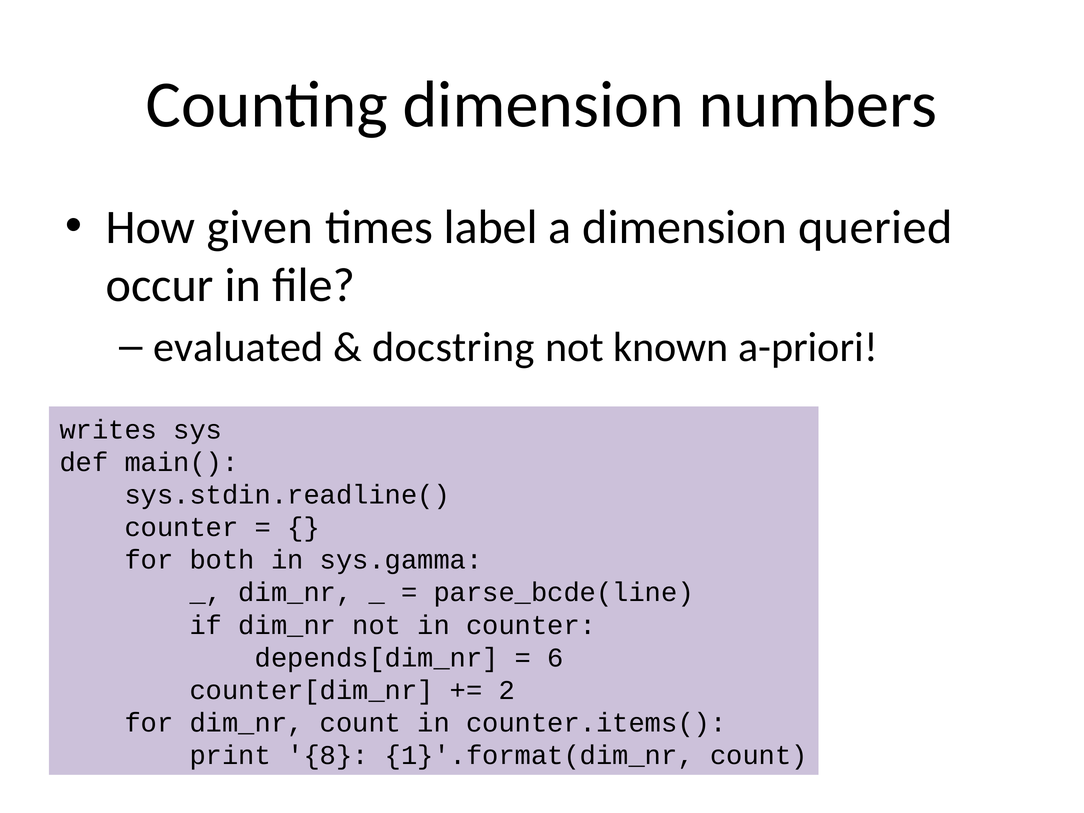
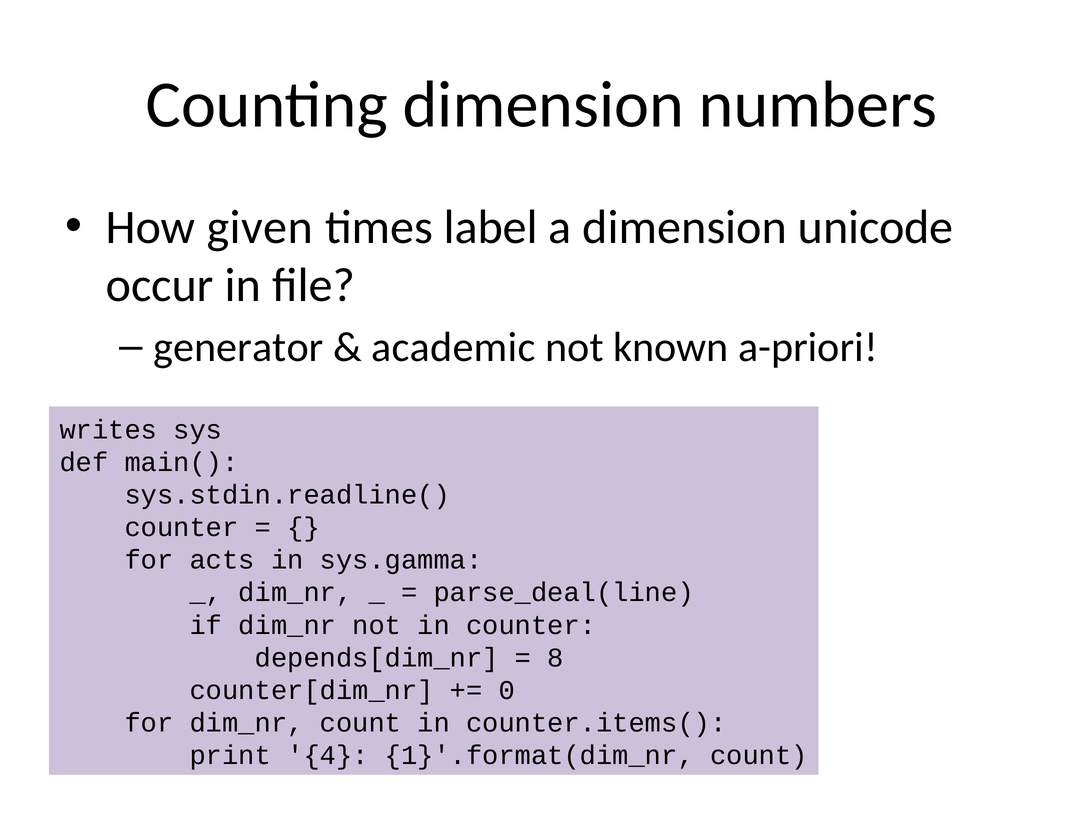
queried: queried -> unicode
evaluated: evaluated -> generator
docstring: docstring -> academic
both: both -> acts
parse_bcde(line: parse_bcde(line -> parse_deal(line
6: 6 -> 8
2: 2 -> 0
8: 8 -> 4
